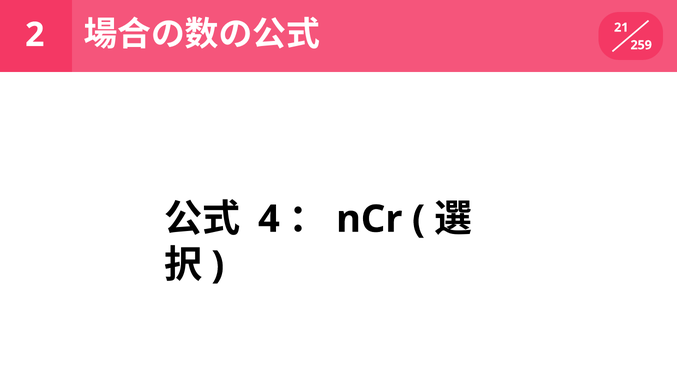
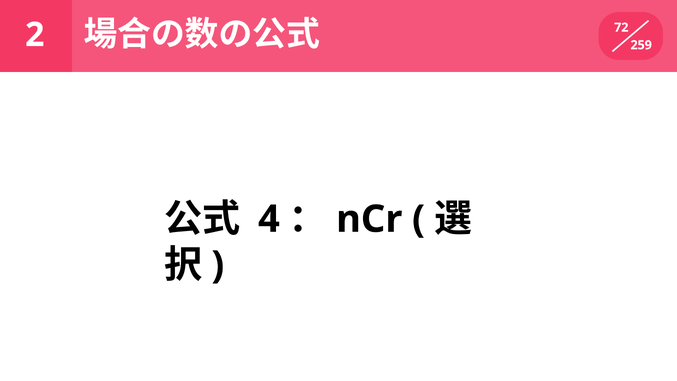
21: 21 -> 72
